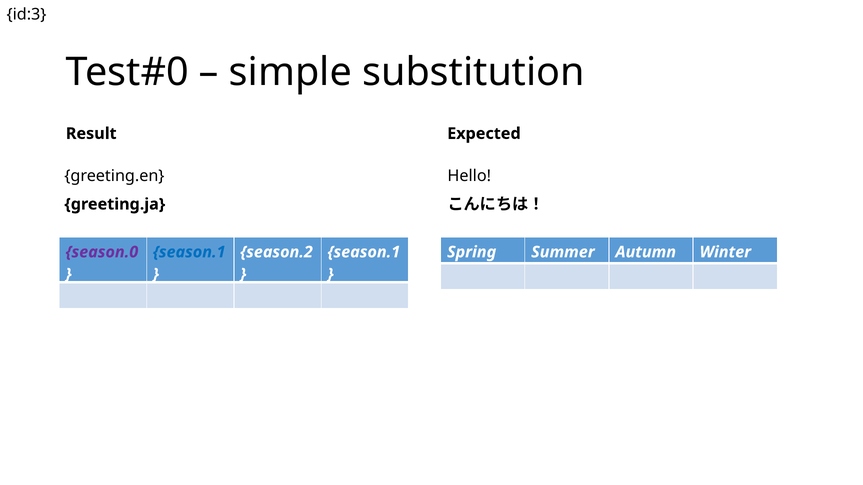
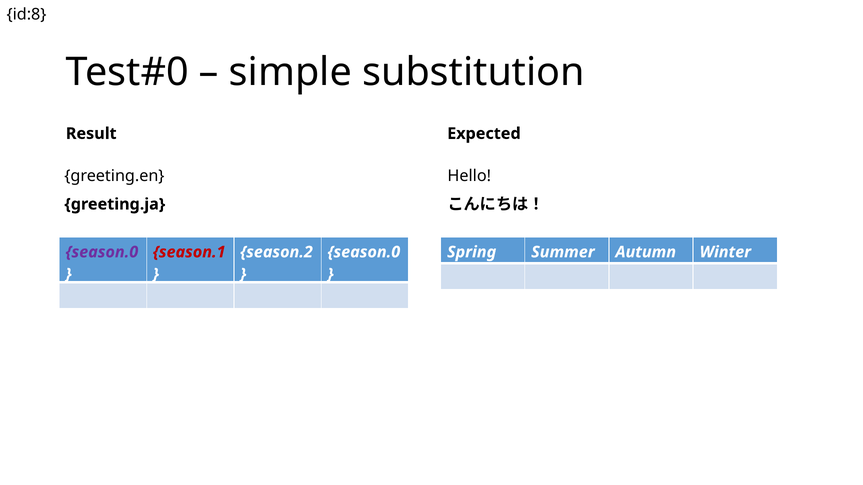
id:3: id:3 -> id:8
season.1 at (189, 252) colour: blue -> red
season.1 at (364, 252): season.1 -> season.0
